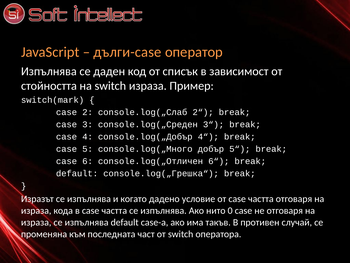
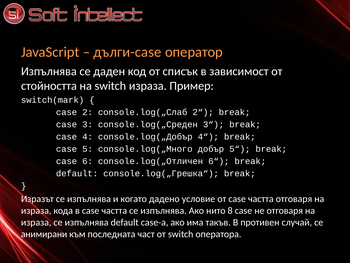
0: 0 -> 8
променяна: променяна -> анимирани
